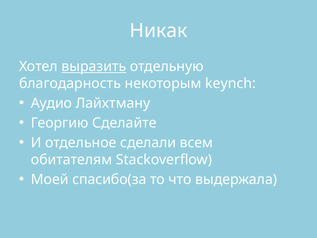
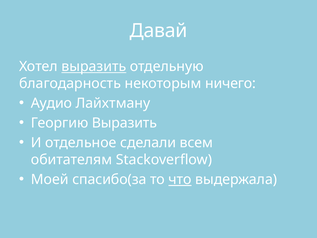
Никак: Никак -> Давай
keynch: keynch -> ничего
Георгию Сделайте: Сделайте -> Выразить
что underline: none -> present
